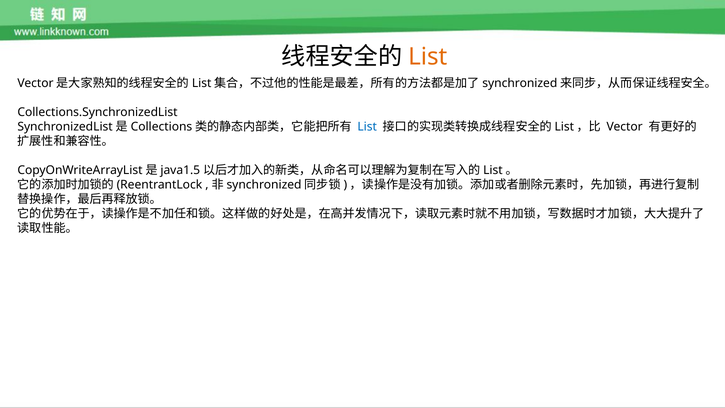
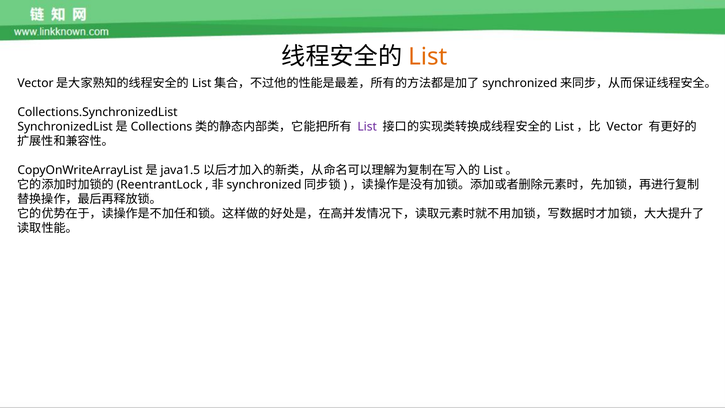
List at (367, 127) colour: blue -> purple
